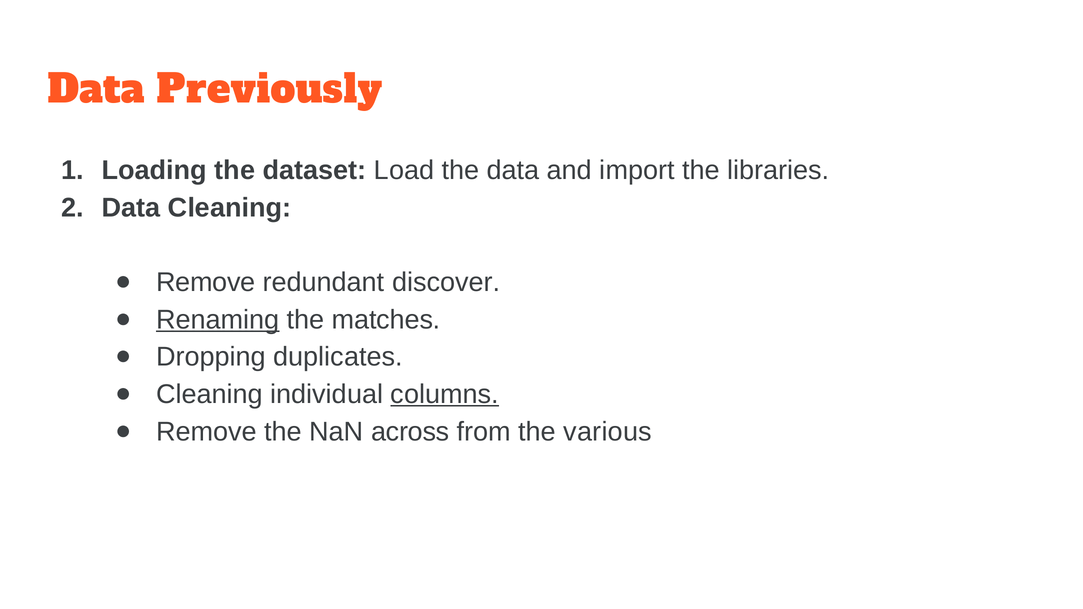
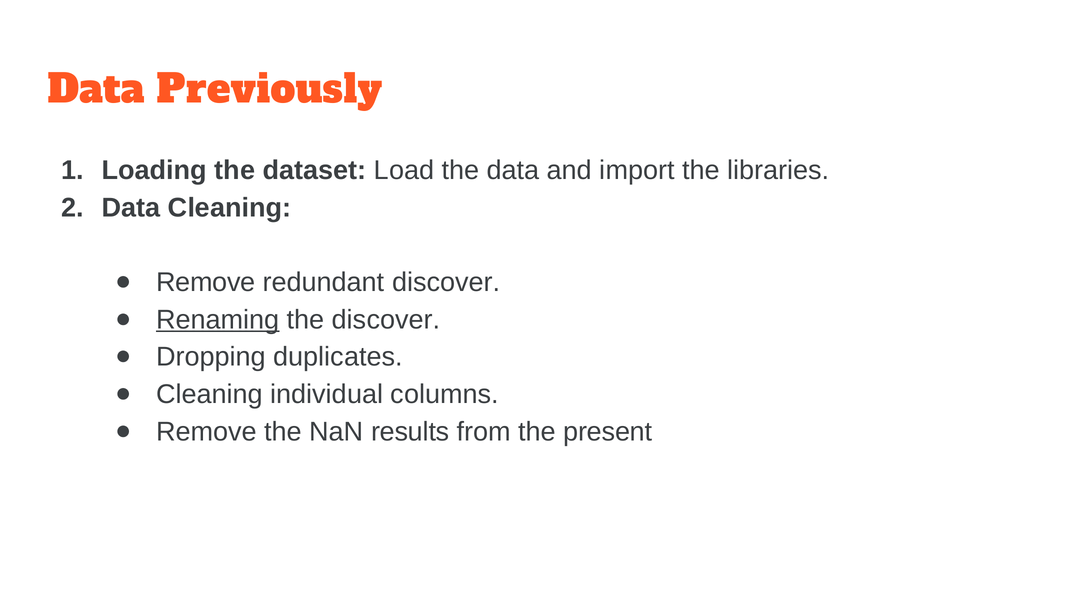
the matches: matches -> discover
columns underline: present -> none
across: across -> results
various: various -> present
